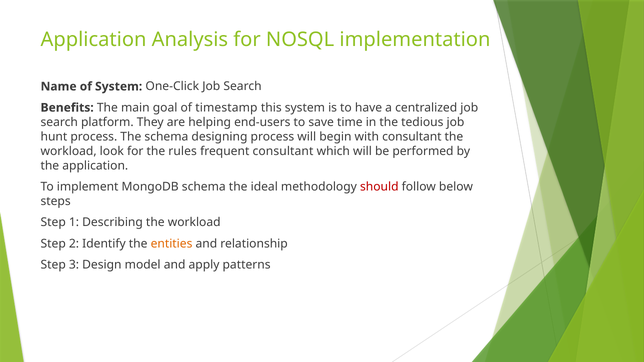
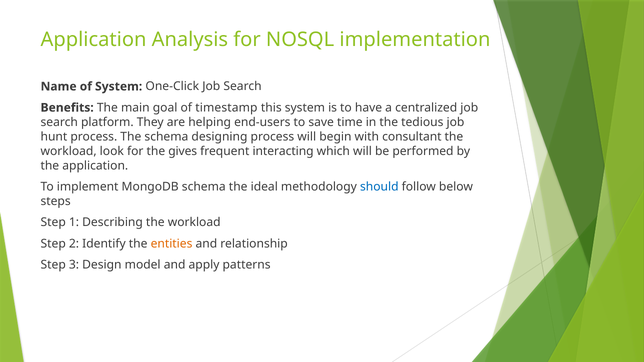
rules: rules -> gives
frequent consultant: consultant -> interacting
should colour: red -> blue
